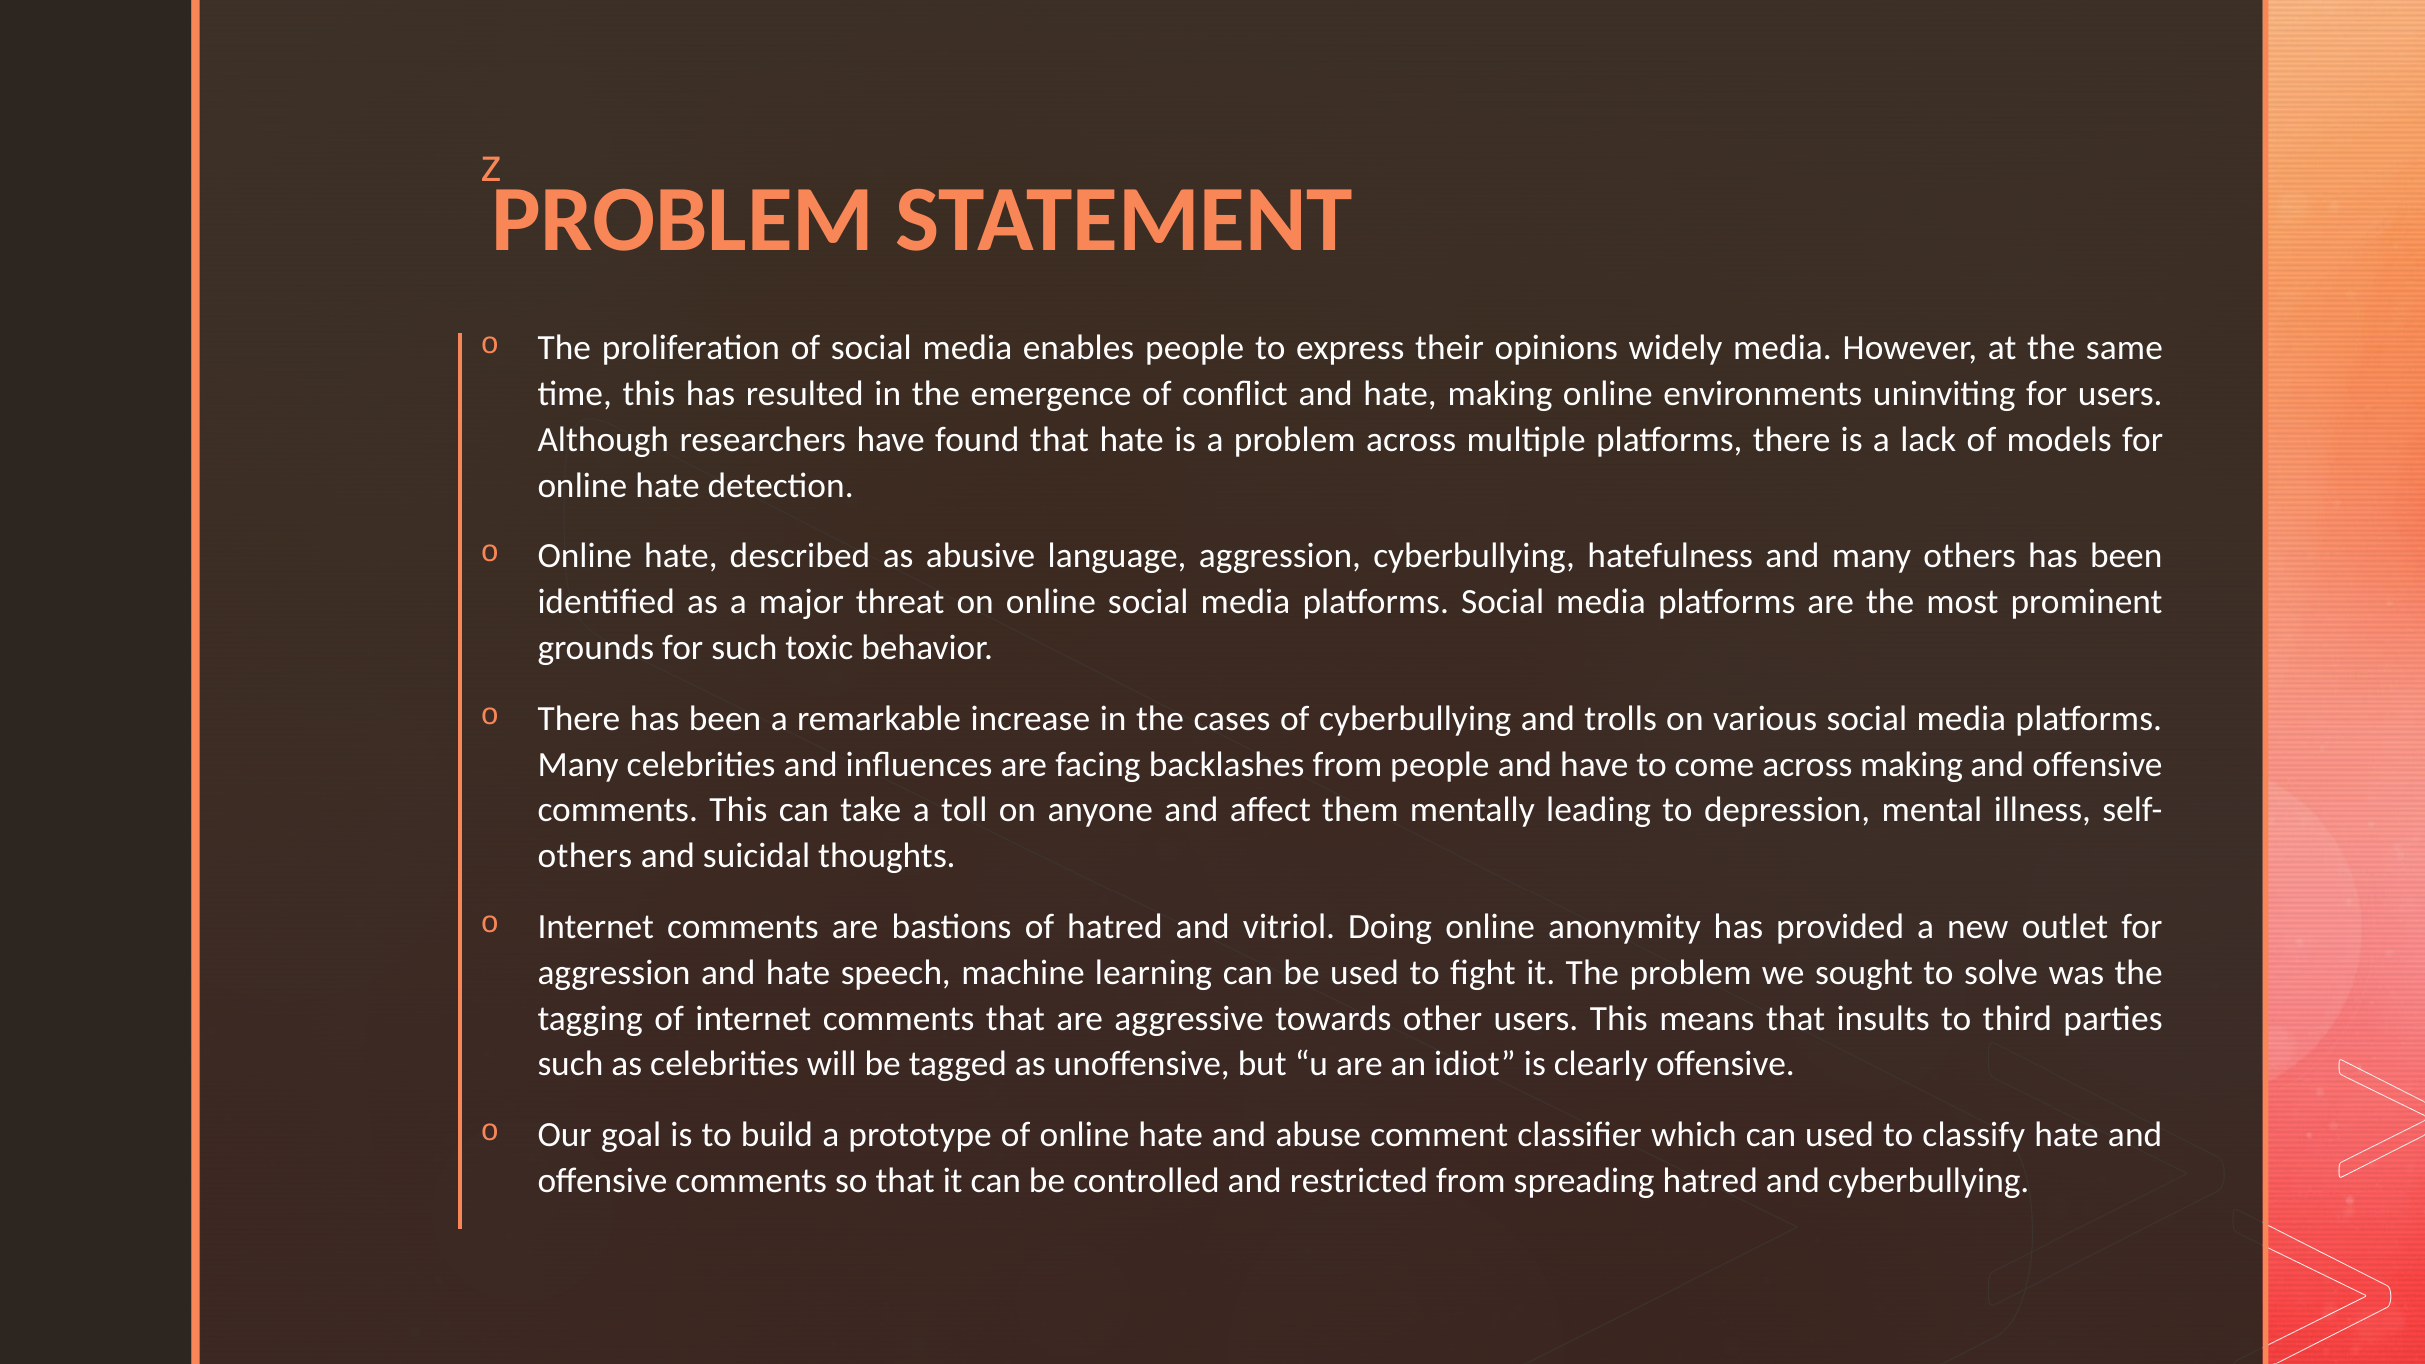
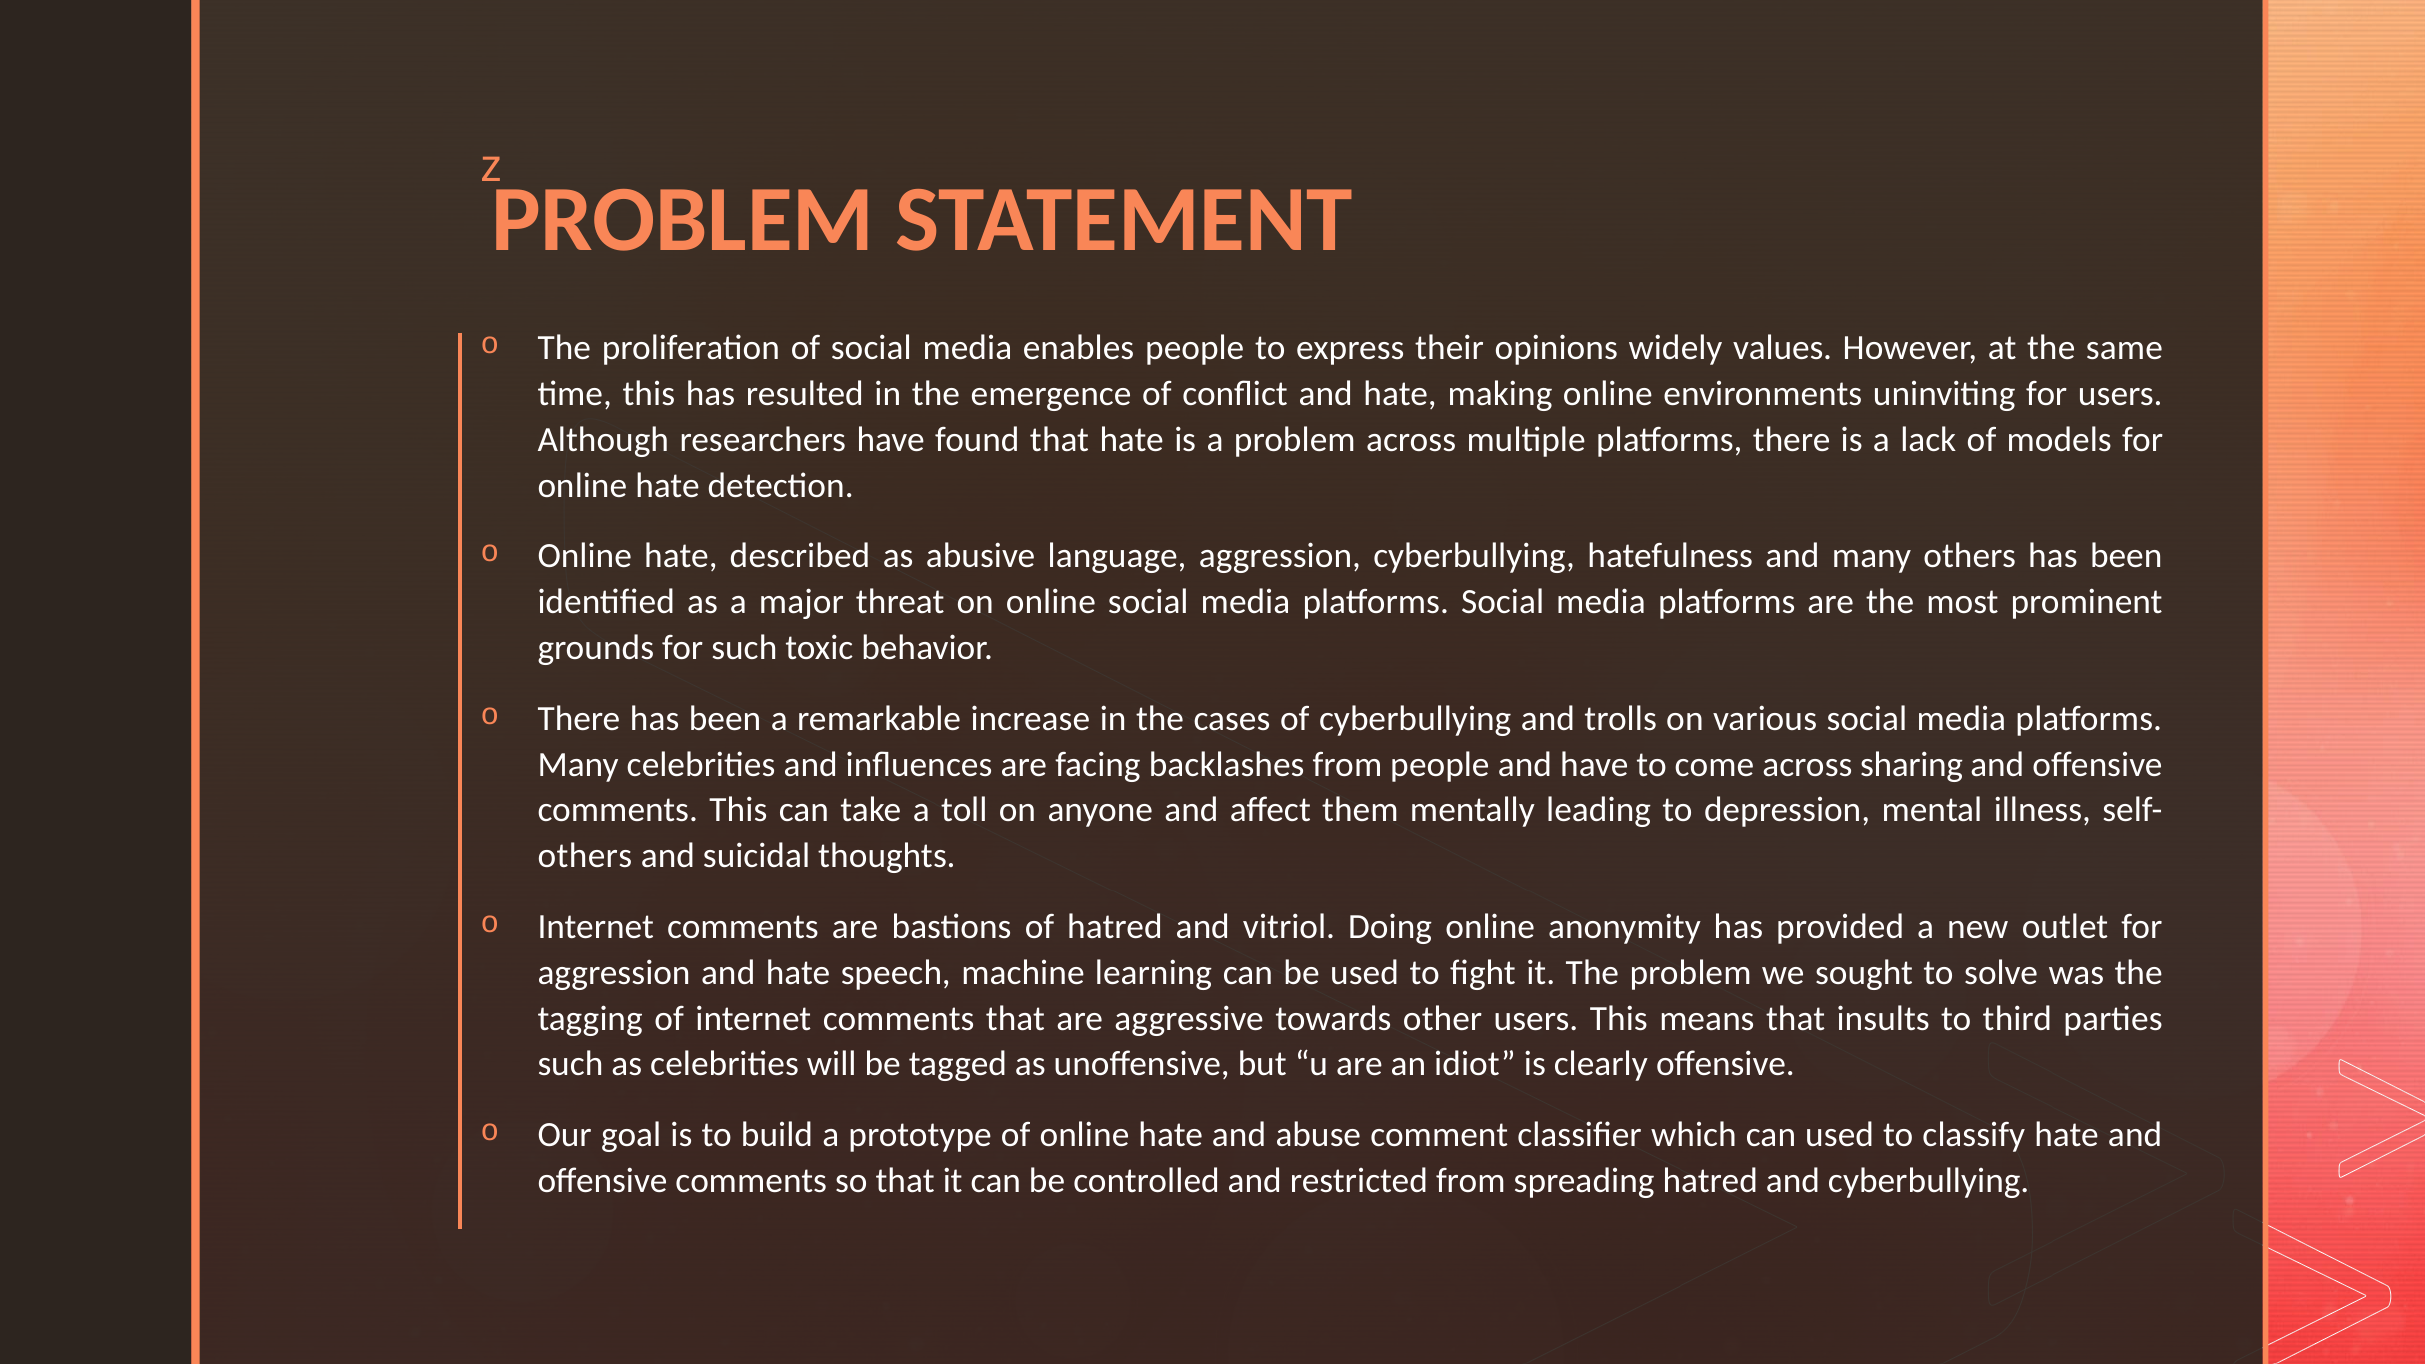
widely media: media -> values
across making: making -> sharing
